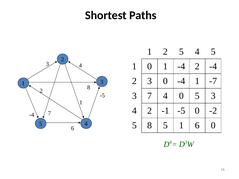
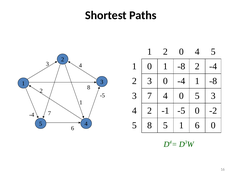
2 5: 5 -> 0
0 1 -4: -4 -> -8
-4 1 -7: -7 -> -8
